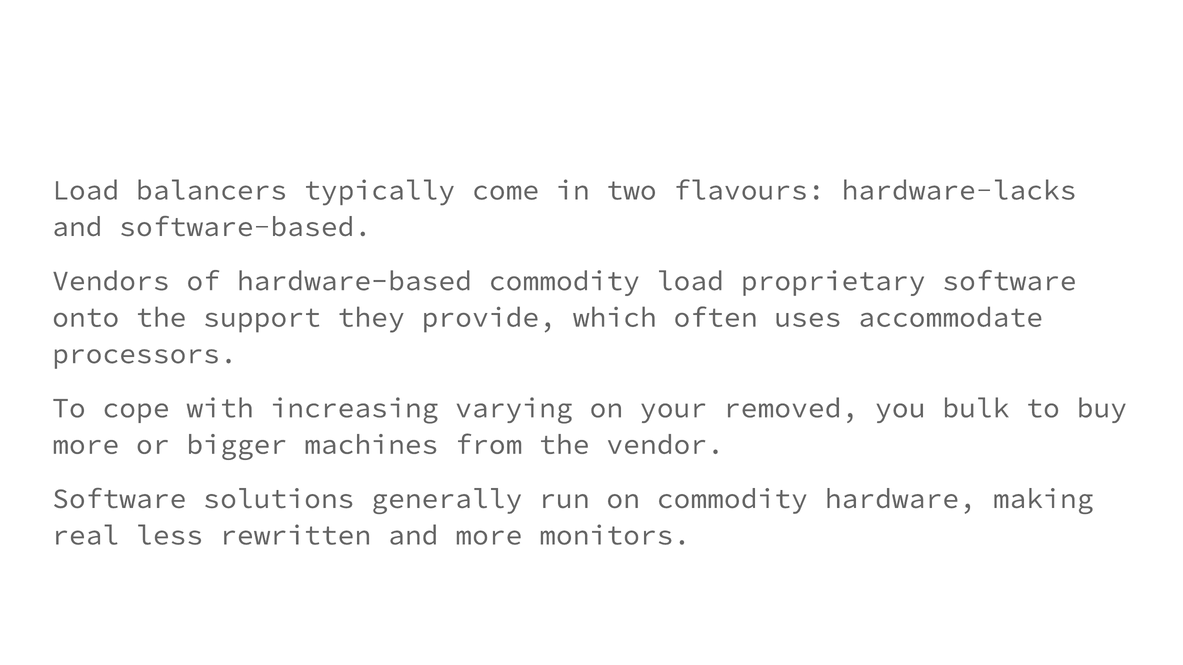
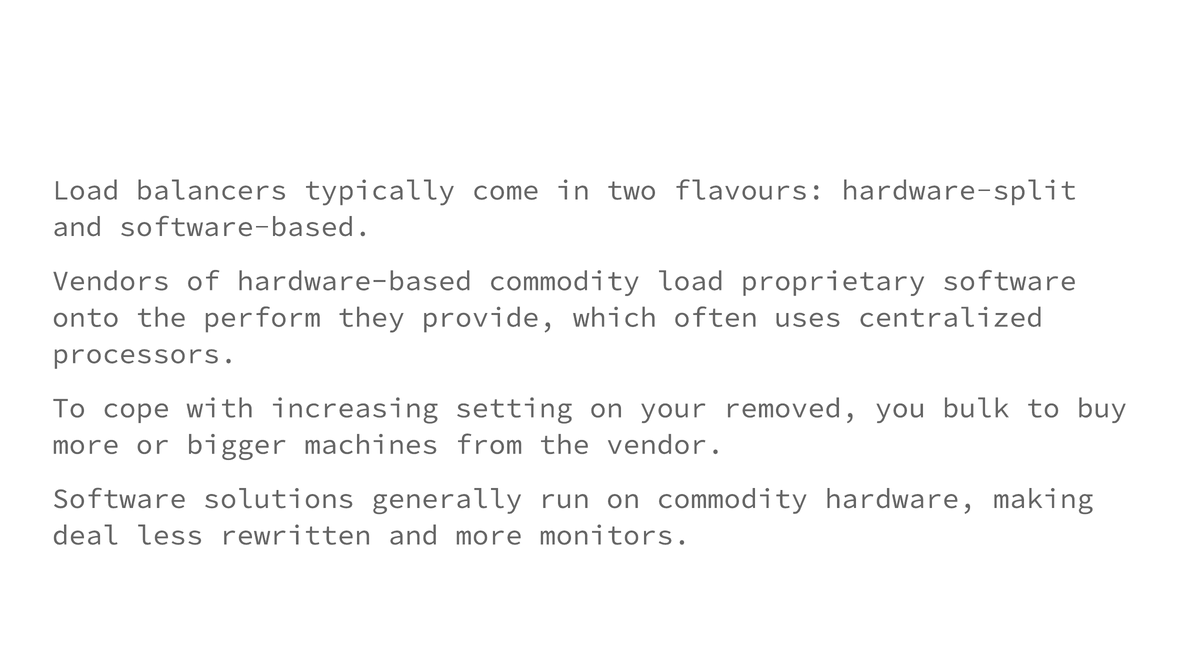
hardware‑lacks: hardware‑lacks -> hardware‑split
support: support -> perform
accommodate: accommodate -> centralized
varying: varying -> setting
real: real -> deal
